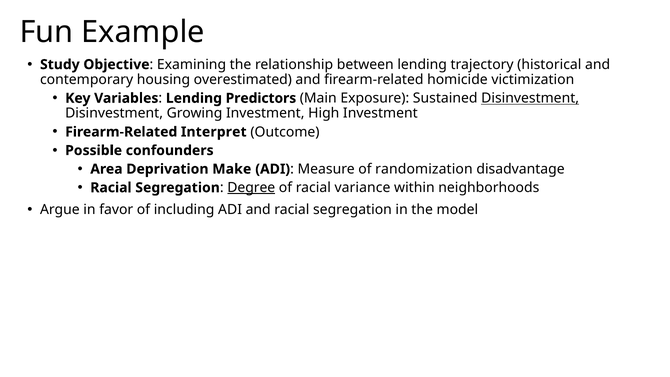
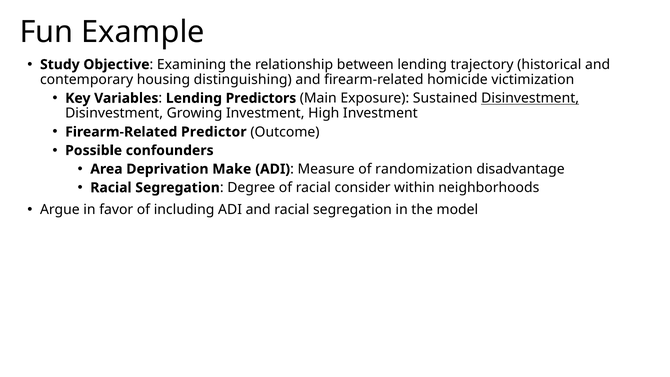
overestimated: overestimated -> distinguishing
Interpret: Interpret -> Predictor
Degree underline: present -> none
variance: variance -> consider
